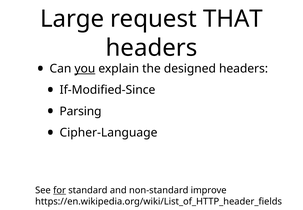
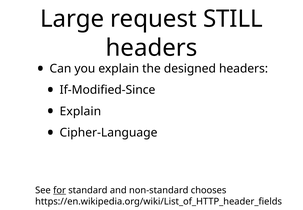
THAT: THAT -> STILL
you underline: present -> none
Parsing at (80, 111): Parsing -> Explain
improve: improve -> chooses
